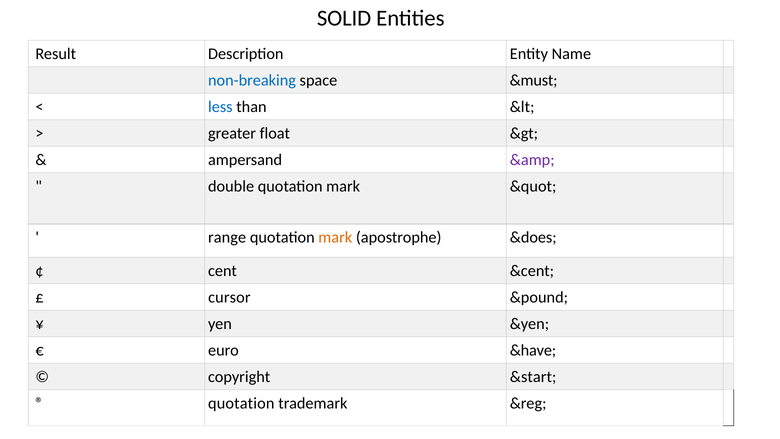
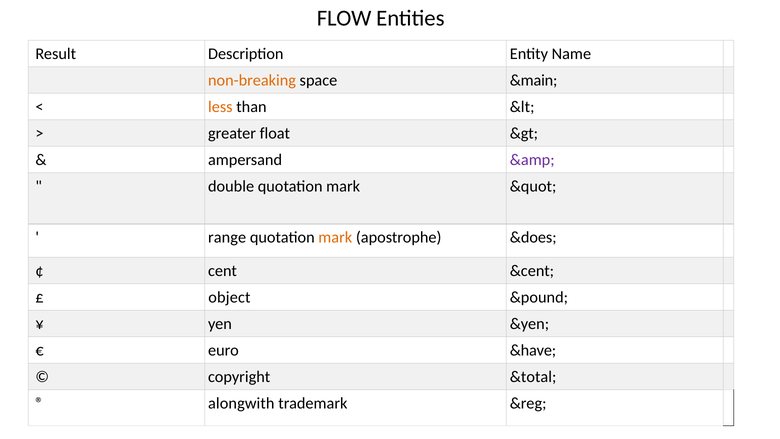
SOLID: SOLID -> FLOW
non-breaking colour: blue -> orange
&must: &must -> &main
less colour: blue -> orange
cursor: cursor -> object
&start: &start -> &total
quotation at (241, 403): quotation -> alongwith
